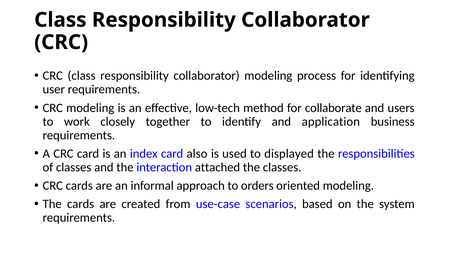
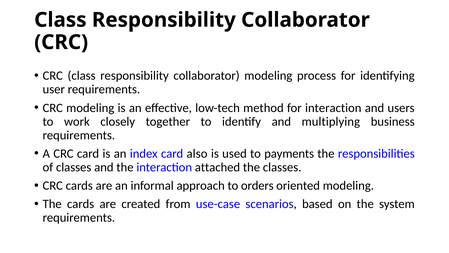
for collaborate: collaborate -> interaction
application: application -> multiplying
displayed: displayed -> payments
